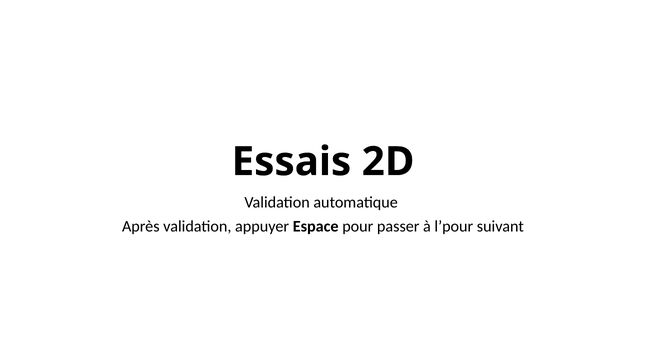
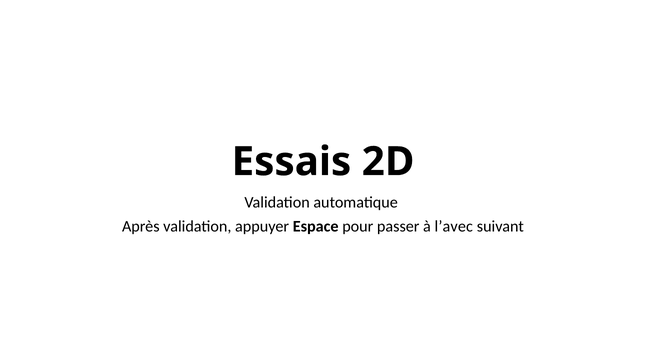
l’pour: l’pour -> l’avec
